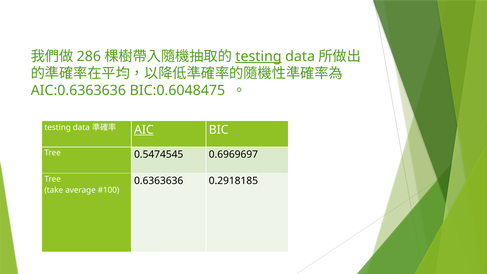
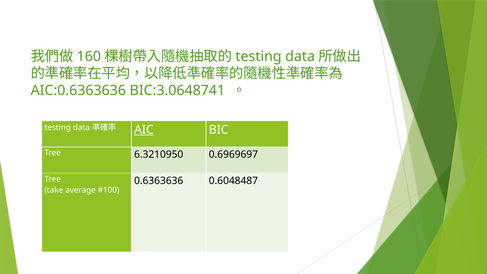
286: 286 -> 160
testing at (259, 56) underline: present -> none
BIC:0.6048475: BIC:0.6048475 -> BIC:3.0648741
0.5474545: 0.5474545 -> 6.3210950
0.2918185: 0.2918185 -> 0.6048487
